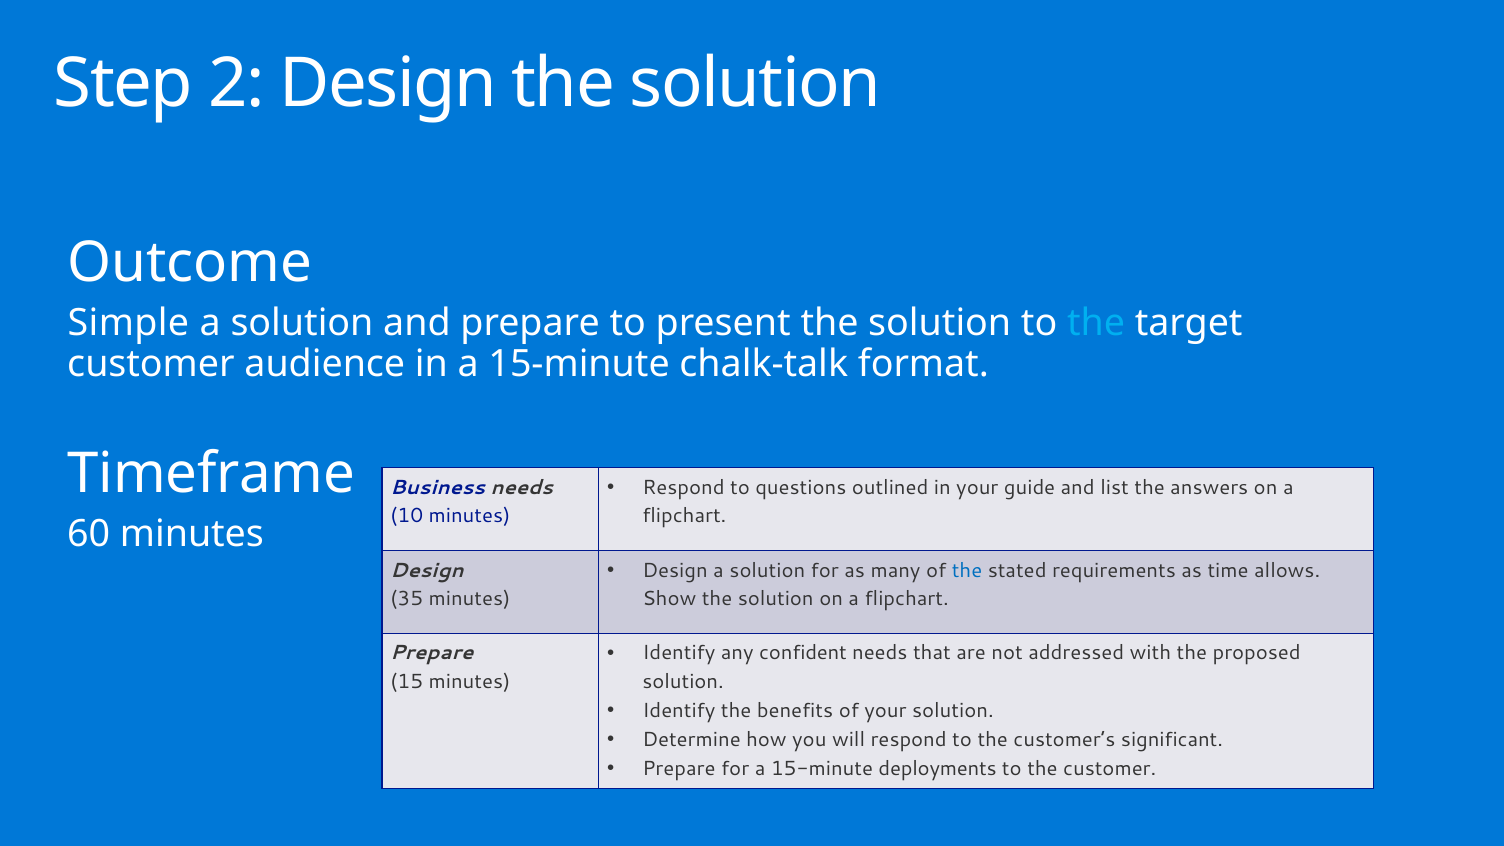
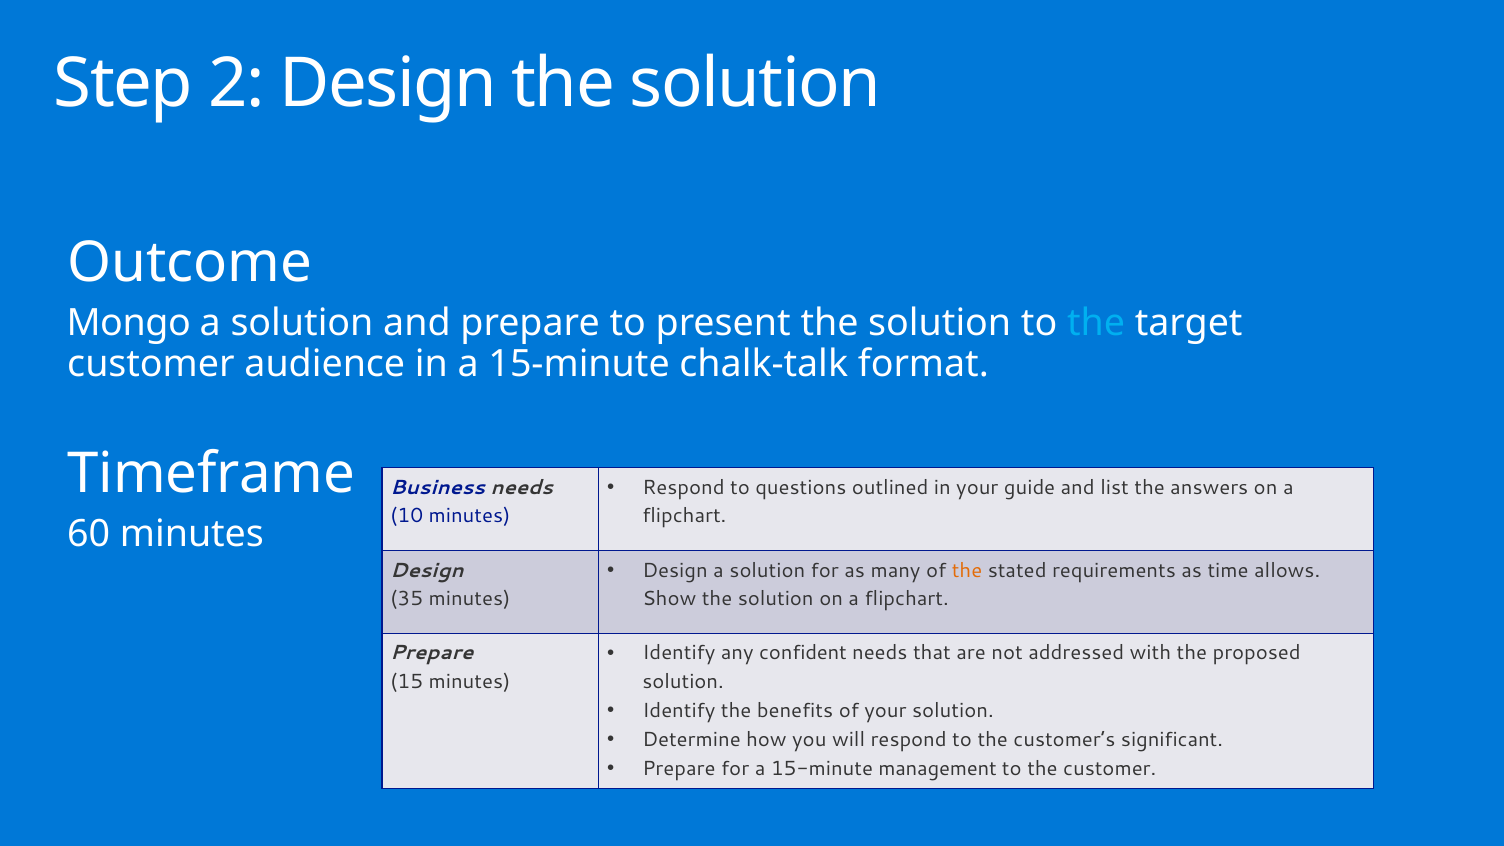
Simple: Simple -> Mongo
the at (967, 570) colour: blue -> orange
deployments: deployments -> management
